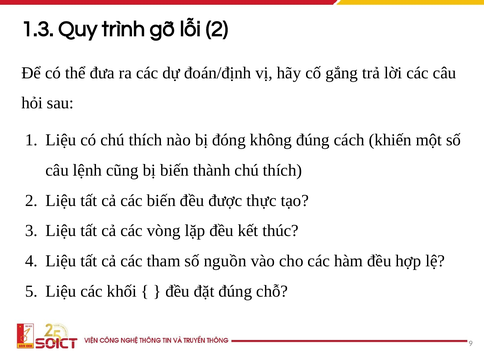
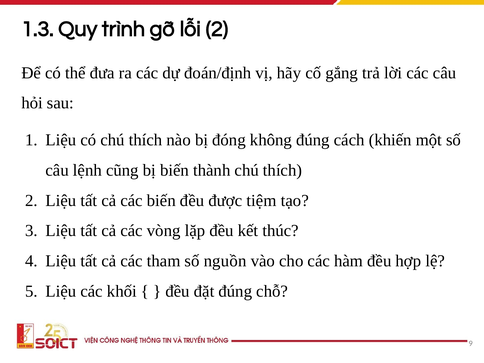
thực: thực -> tiệm
